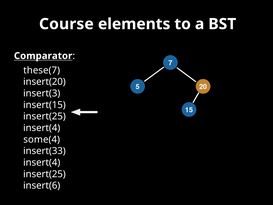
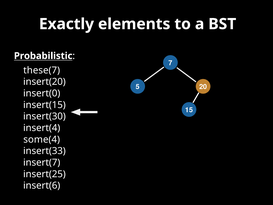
Course: Course -> Exactly
Comparator: Comparator -> Probabilistic
insert(3: insert(3 -> insert(0
insert(25 at (44, 116): insert(25 -> insert(30
insert(4 at (42, 162): insert(4 -> insert(7
